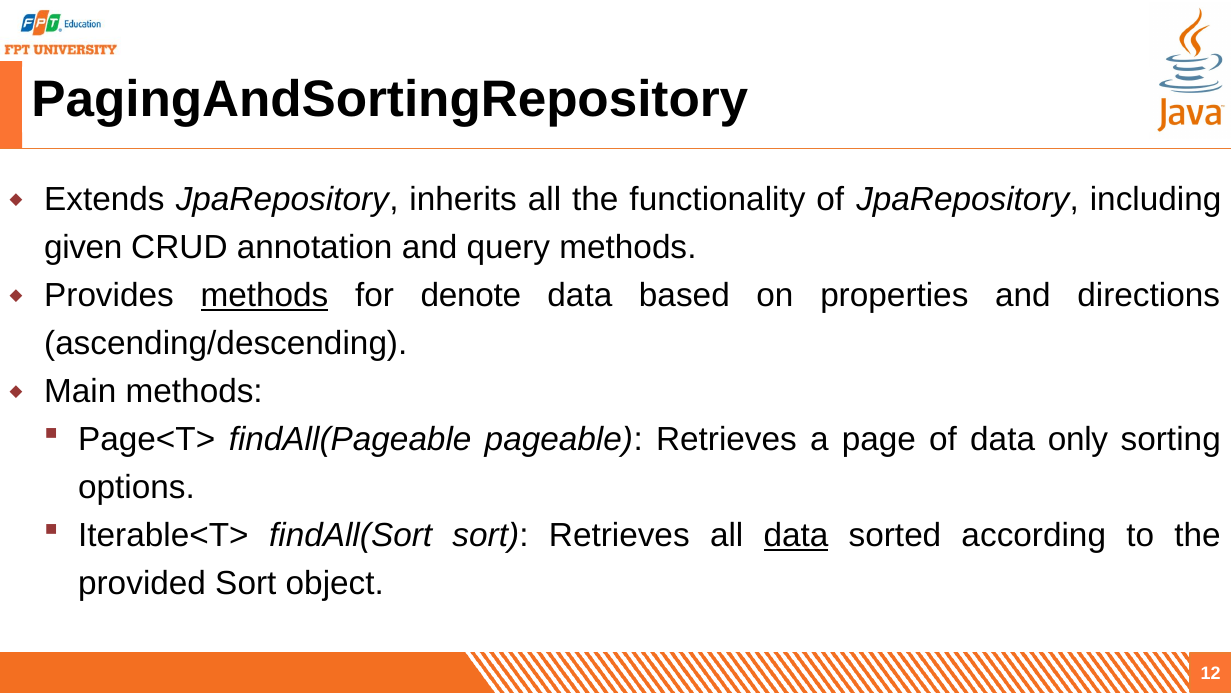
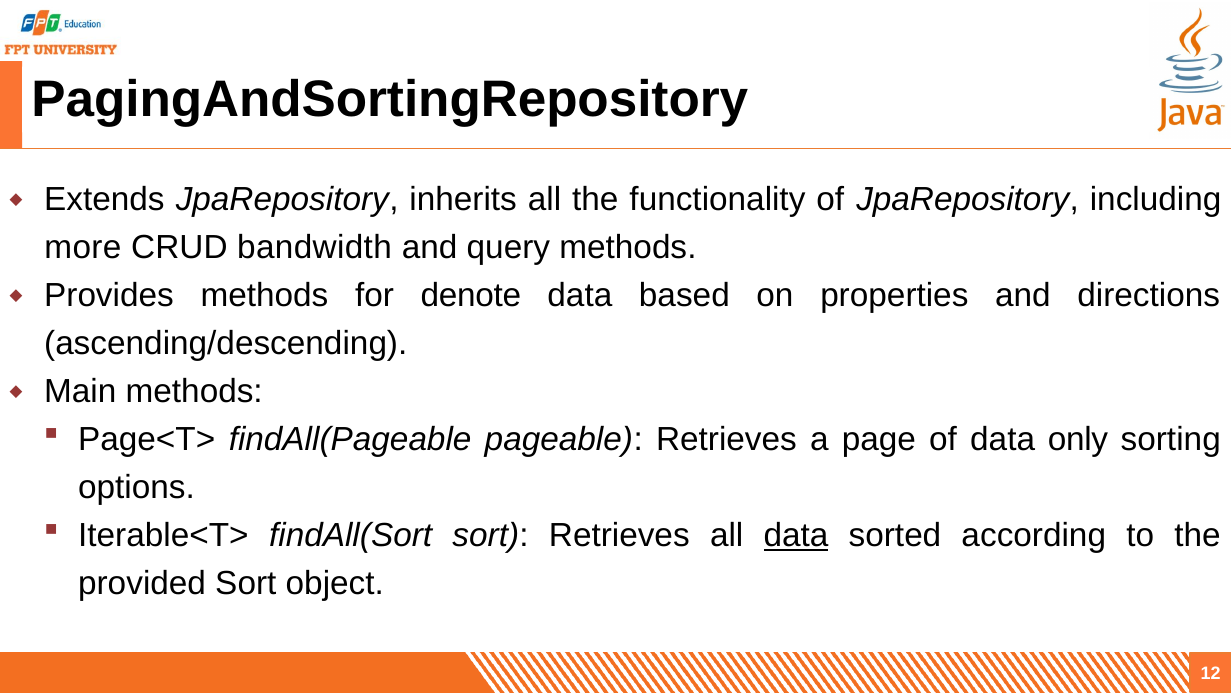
given: given -> more
annotation: annotation -> bandwidth
methods at (264, 295) underline: present -> none
